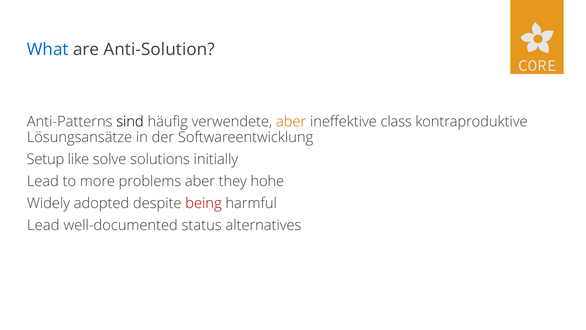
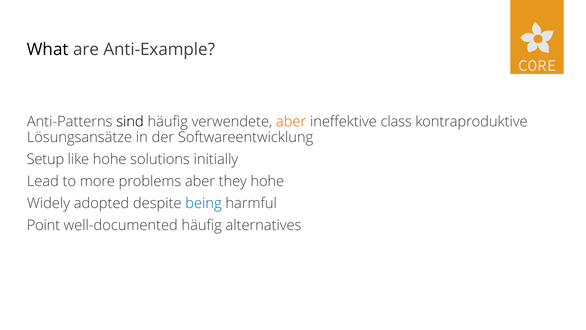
What colour: blue -> black
Anti-Solution: Anti-Solution -> Anti-Example
like solve: solve -> hohe
being colour: red -> blue
Lead at (43, 225): Lead -> Point
well-documented status: status -> häufig
